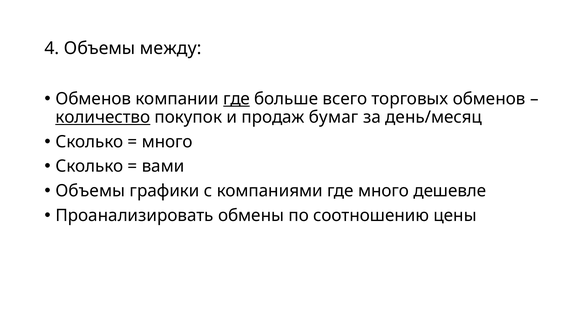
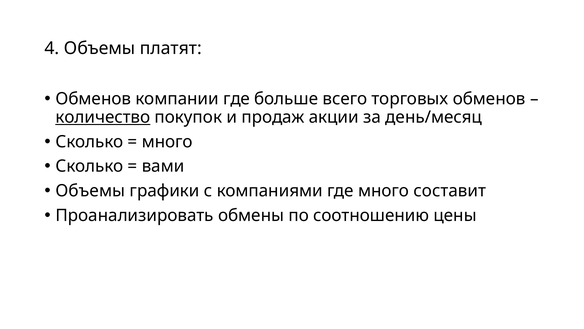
между: между -> платят
где at (236, 99) underline: present -> none
бумаг: бумаг -> акции
дешевле: дешевле -> составит
